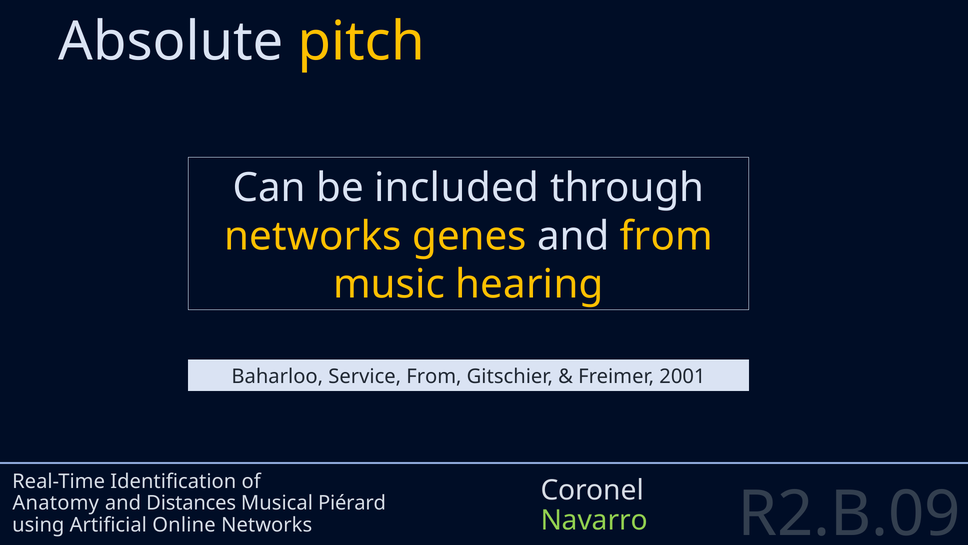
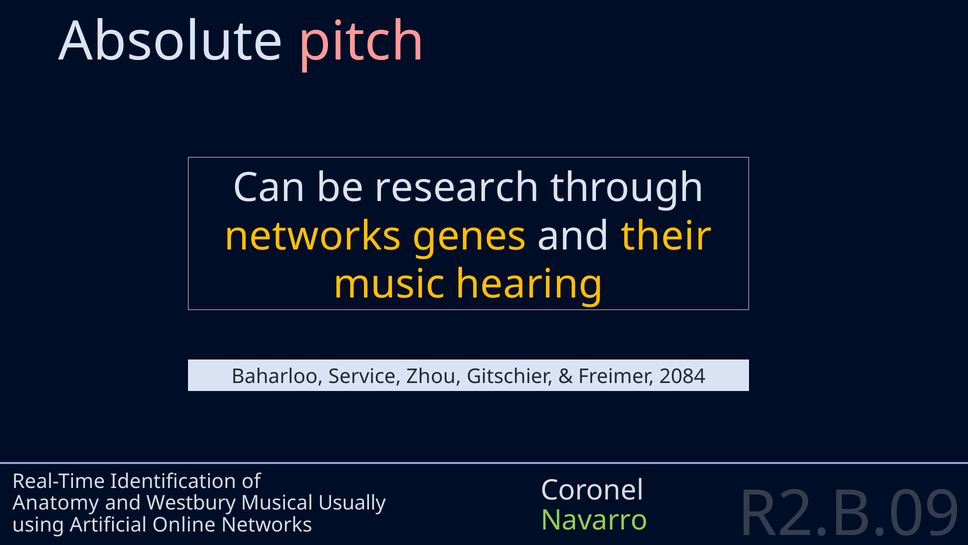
pitch colour: yellow -> pink
included: included -> research
and from: from -> their
Service From: From -> Zhou
2001: 2001 -> 2084
Distances: Distances -> Westbury
Piérard: Piérard -> Usually
